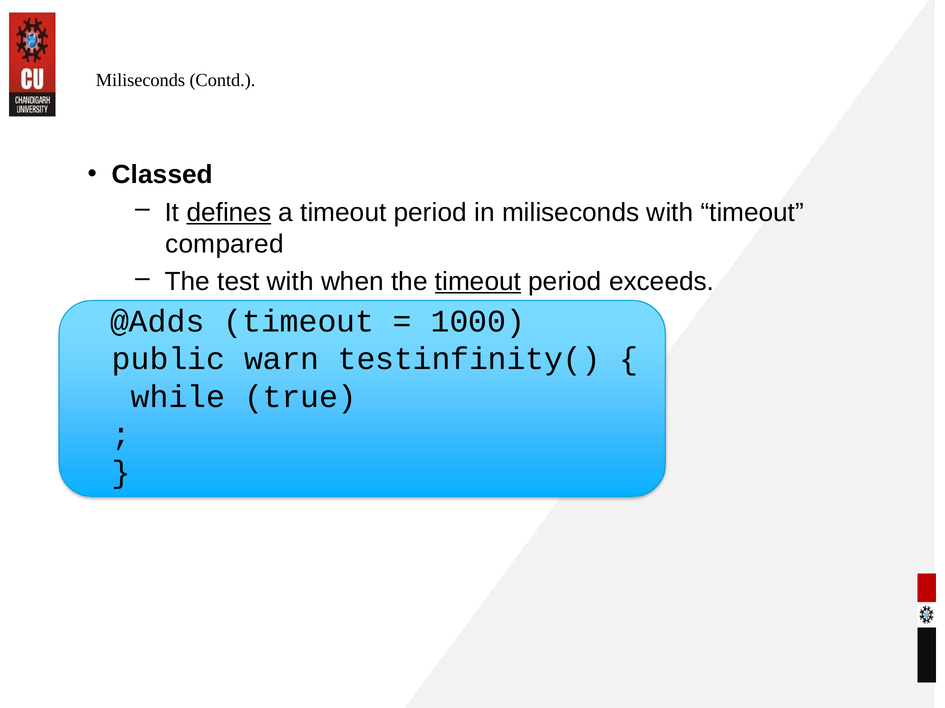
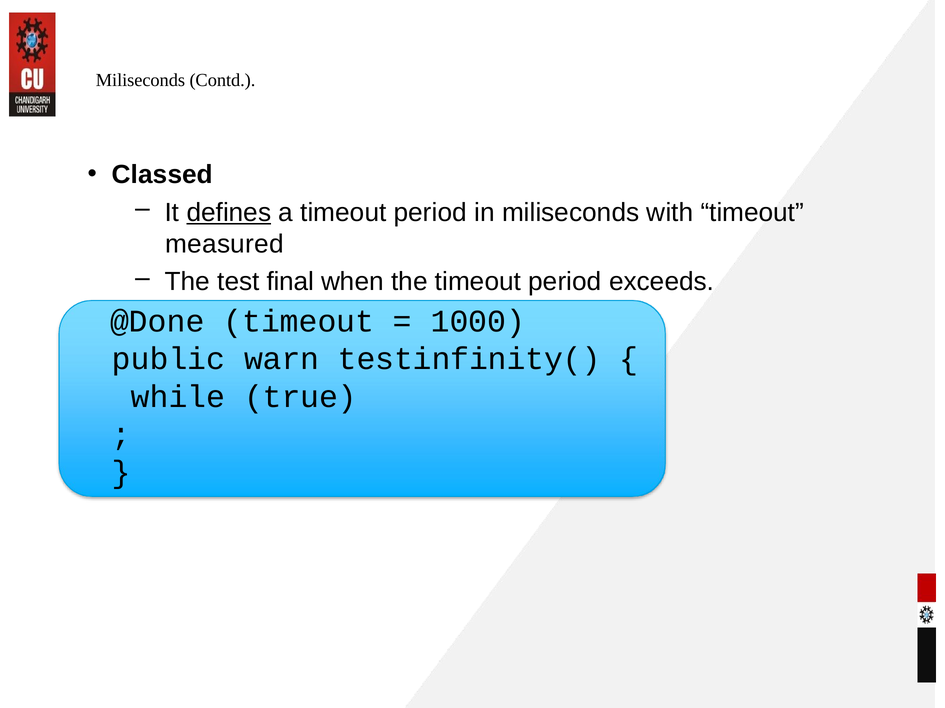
compared: compared -> measured
test with: with -> final
timeout at (478, 282) underline: present -> none
@Adds: @Adds -> @Done
